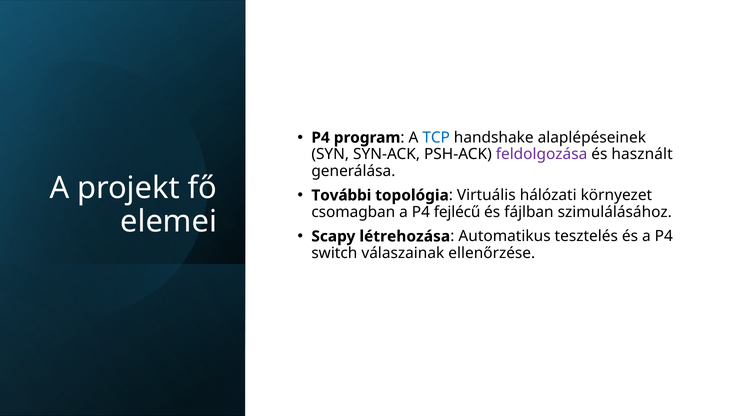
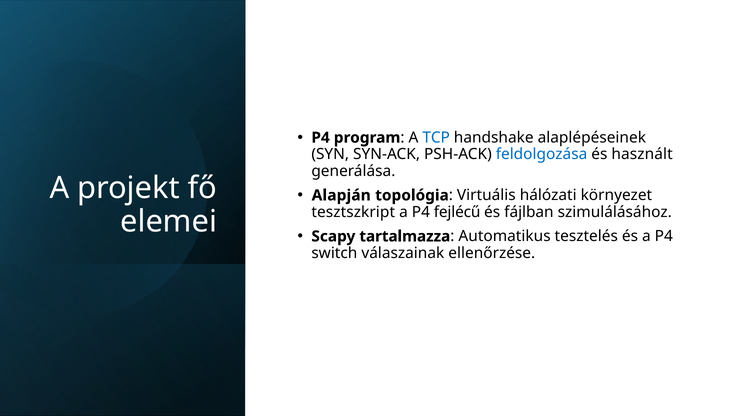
feldolgozása colour: purple -> blue
További: További -> Alapján
csomagban: csomagban -> tesztszkript
létrehozása: létrehozása -> tartalmazza
